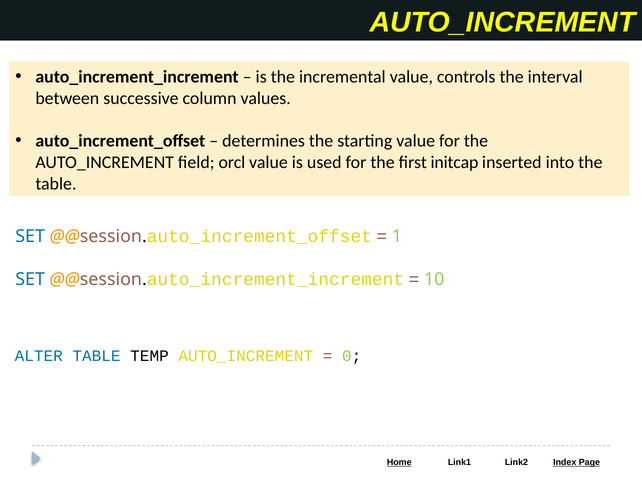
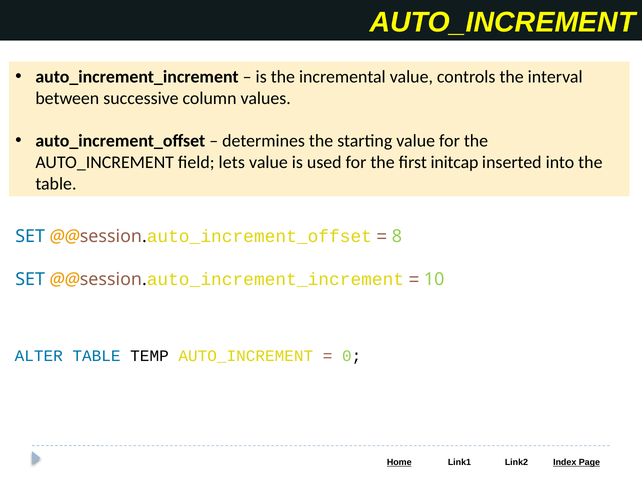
orcl: orcl -> lets
1: 1 -> 8
